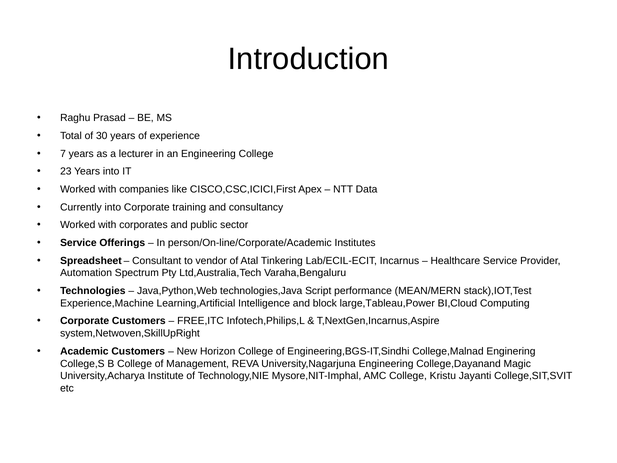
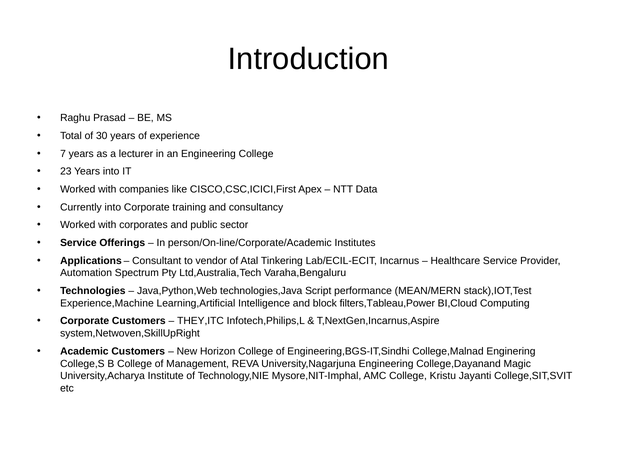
Spreadsheet: Spreadsheet -> Applications
large,Tableau,Power: large,Tableau,Power -> filters,Tableau,Power
FREE,ITC: FREE,ITC -> THEY,ITC
